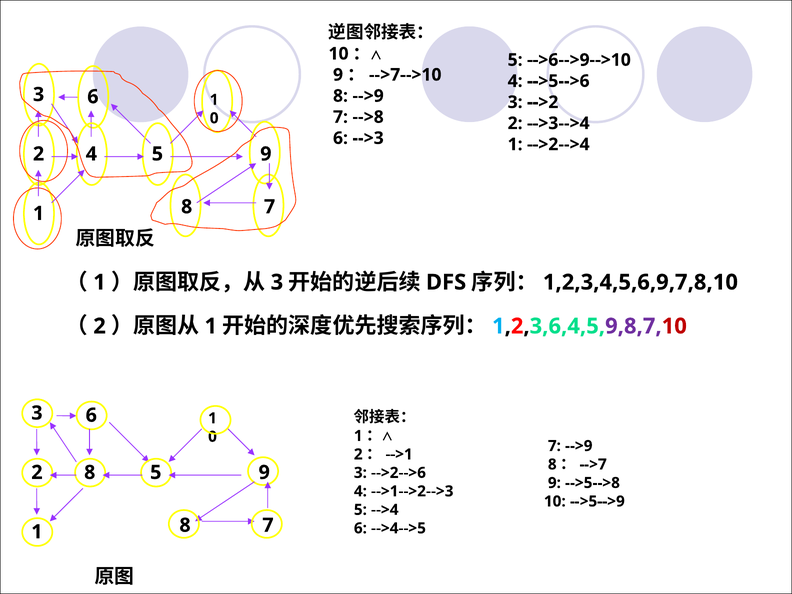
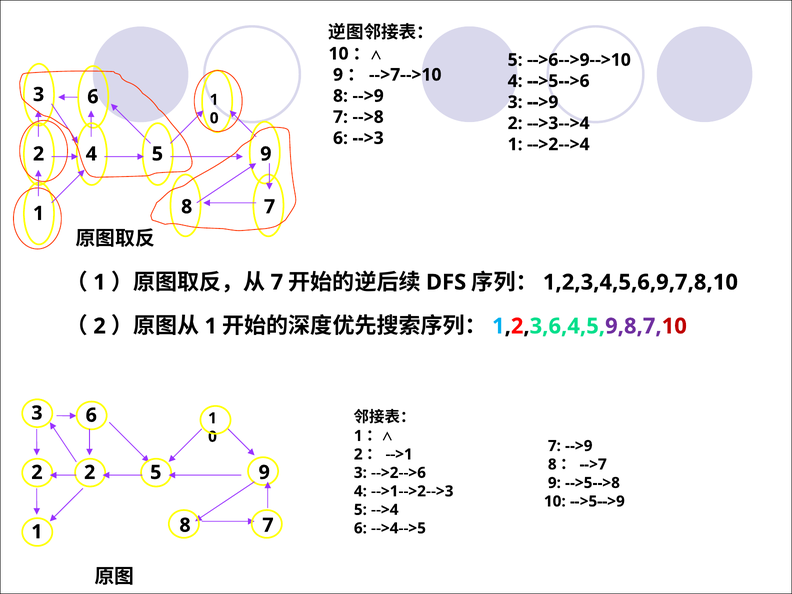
3 -->2: -->2 -> -->9
3 at (277, 282): 3 -> 7
2 8: 8 -> 2
